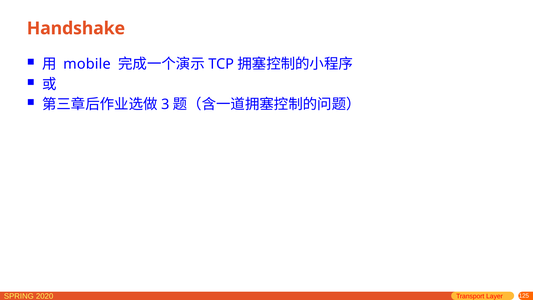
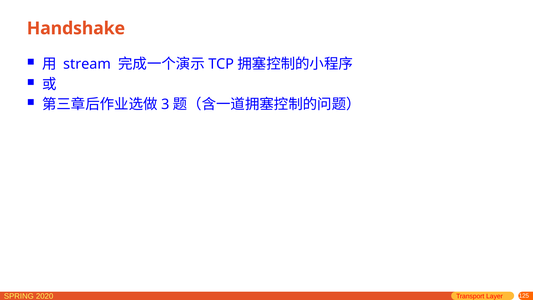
mobile: mobile -> stream
